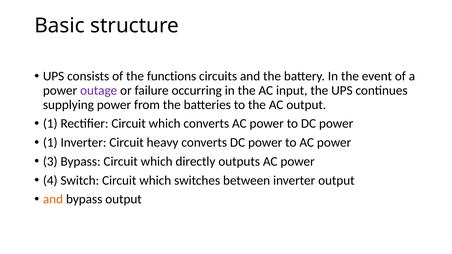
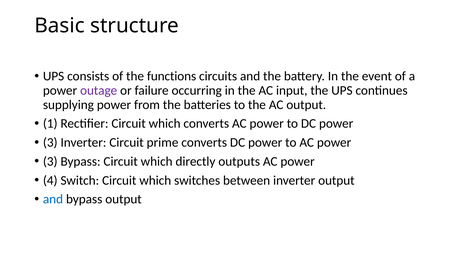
1 at (50, 143): 1 -> 3
heavy: heavy -> prime
and at (53, 199) colour: orange -> blue
